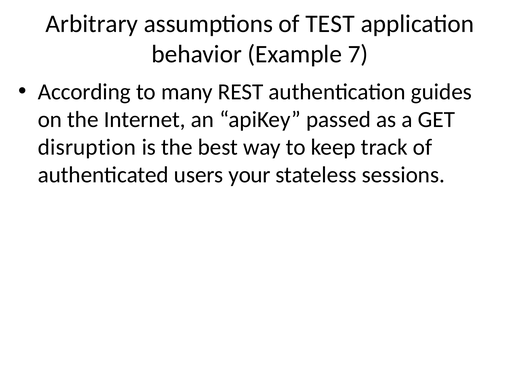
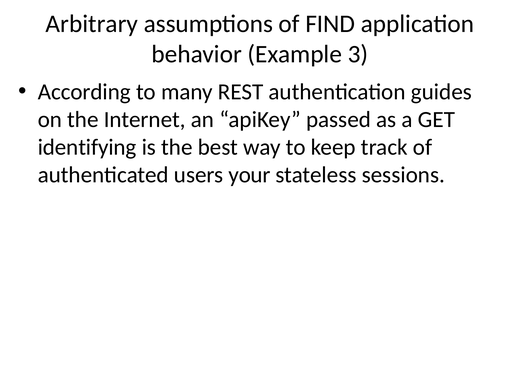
TEST: TEST -> FIND
7: 7 -> 3
disruption: disruption -> identifying
